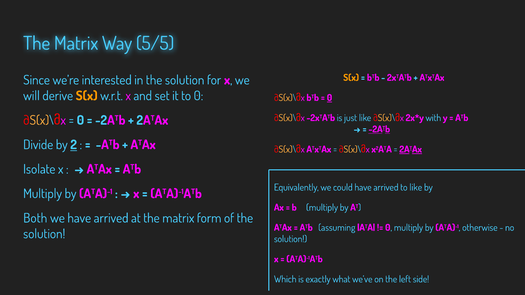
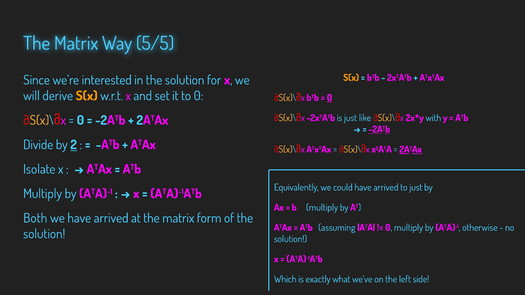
to like: like -> just
